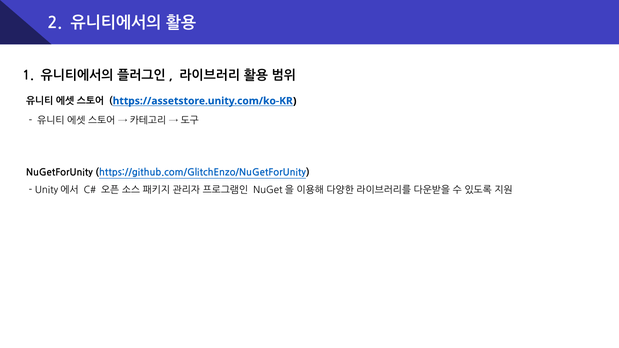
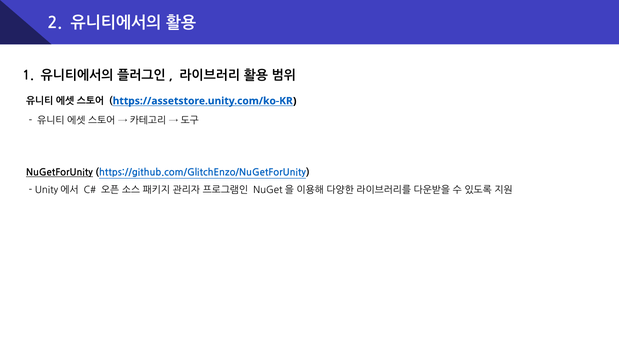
NuGetForUnity underline: none -> present
